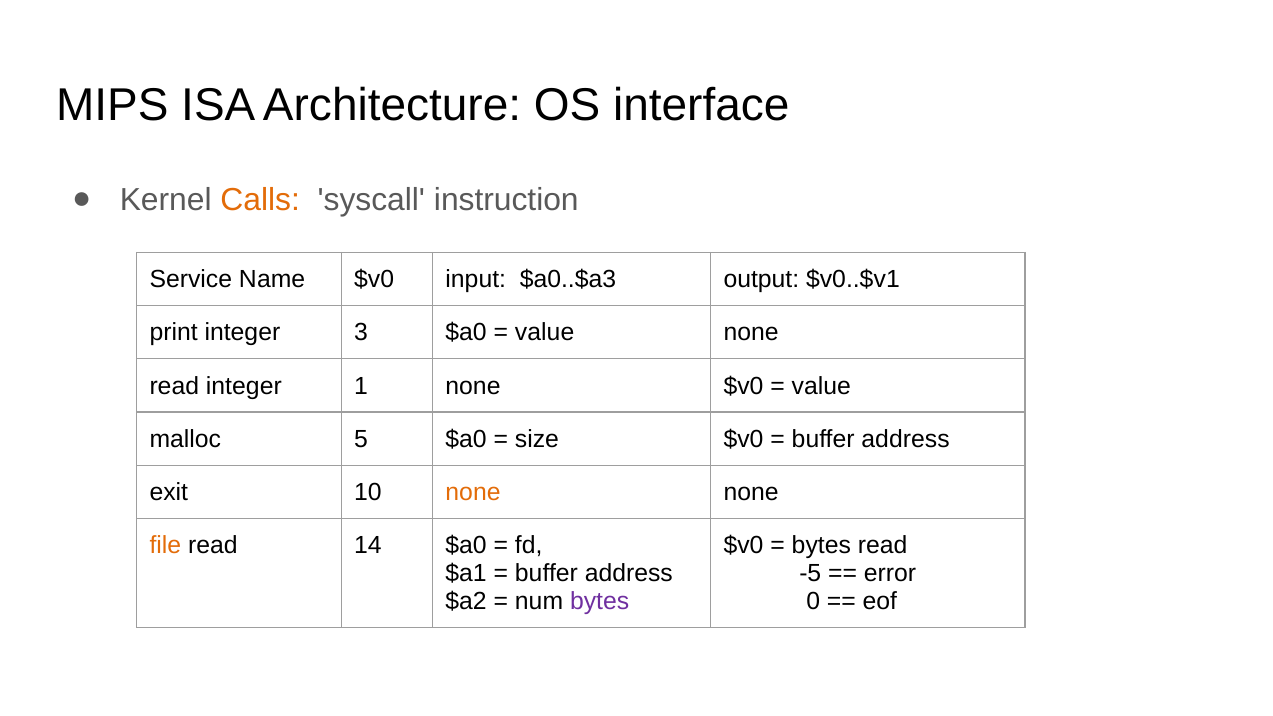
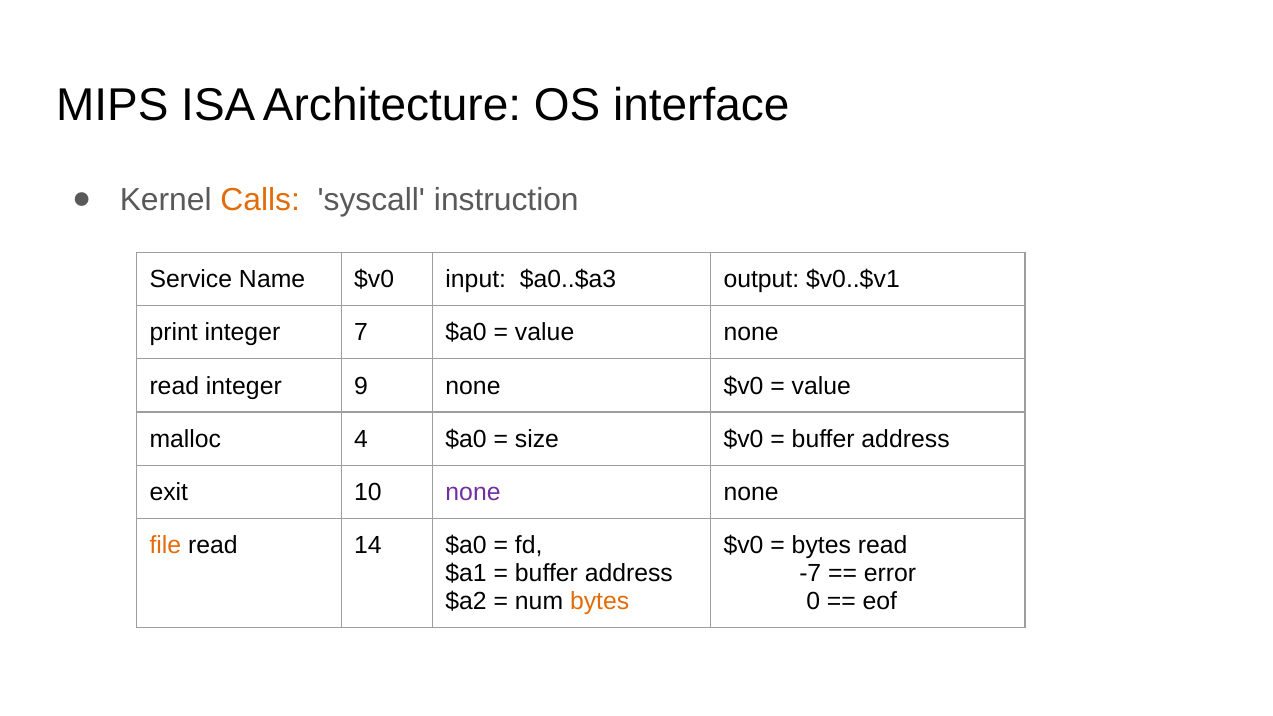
3: 3 -> 7
1: 1 -> 9
5: 5 -> 4
none at (473, 492) colour: orange -> purple
-5: -5 -> -7
bytes at (600, 601) colour: purple -> orange
